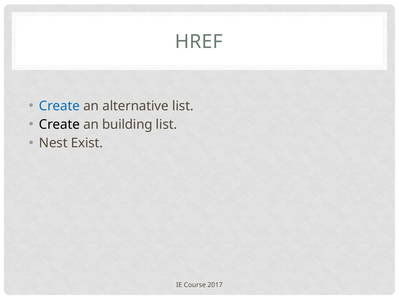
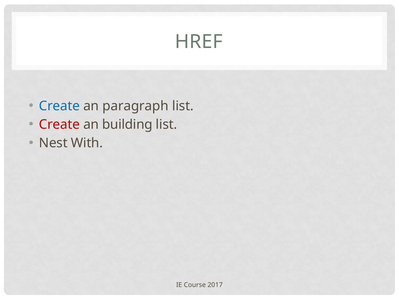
alternative: alternative -> paragraph
Create at (59, 125) colour: black -> red
Exist: Exist -> With
